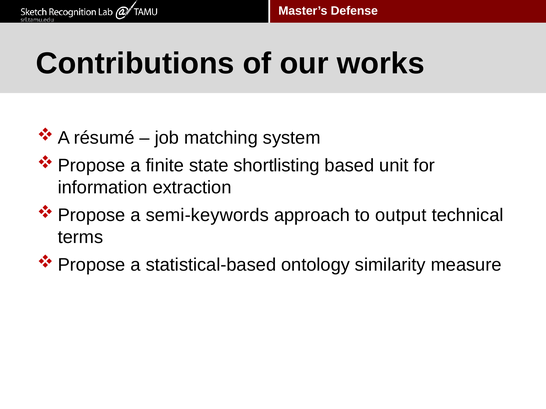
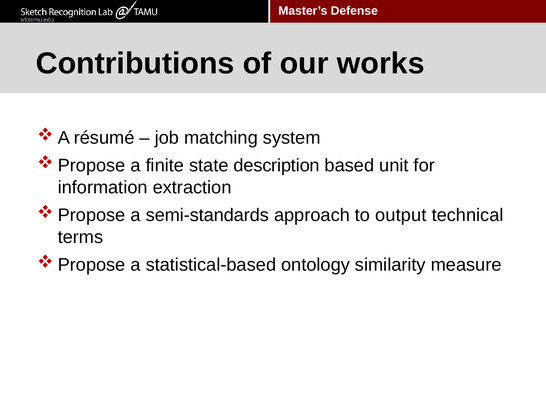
shortlisting: shortlisting -> description
semi-keywords: semi-keywords -> semi-standards
